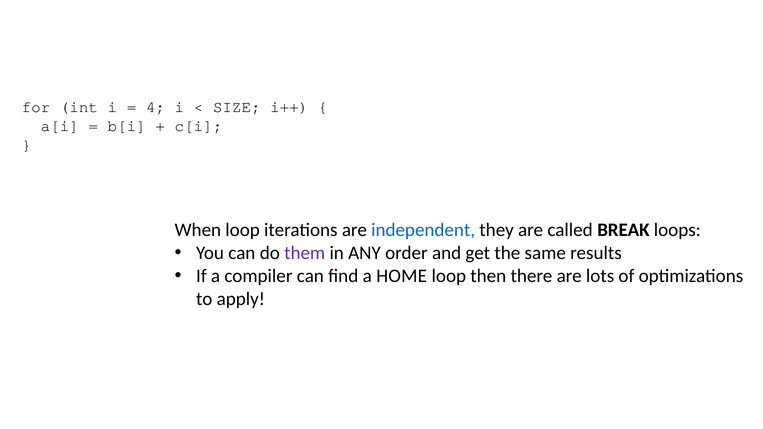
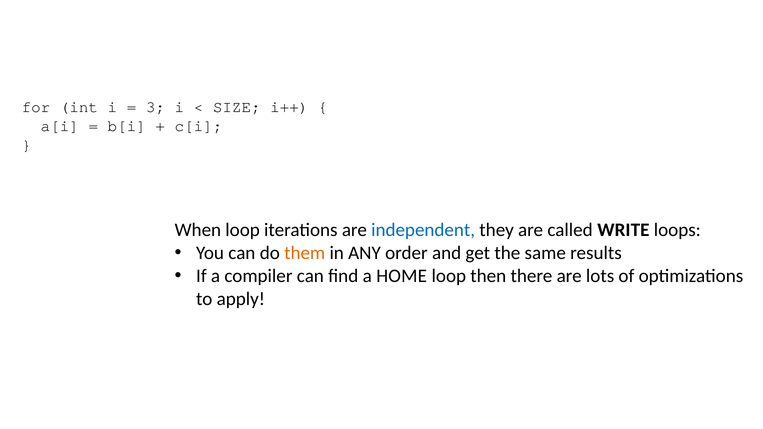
4: 4 -> 3
BREAK: BREAK -> WRITE
them colour: purple -> orange
